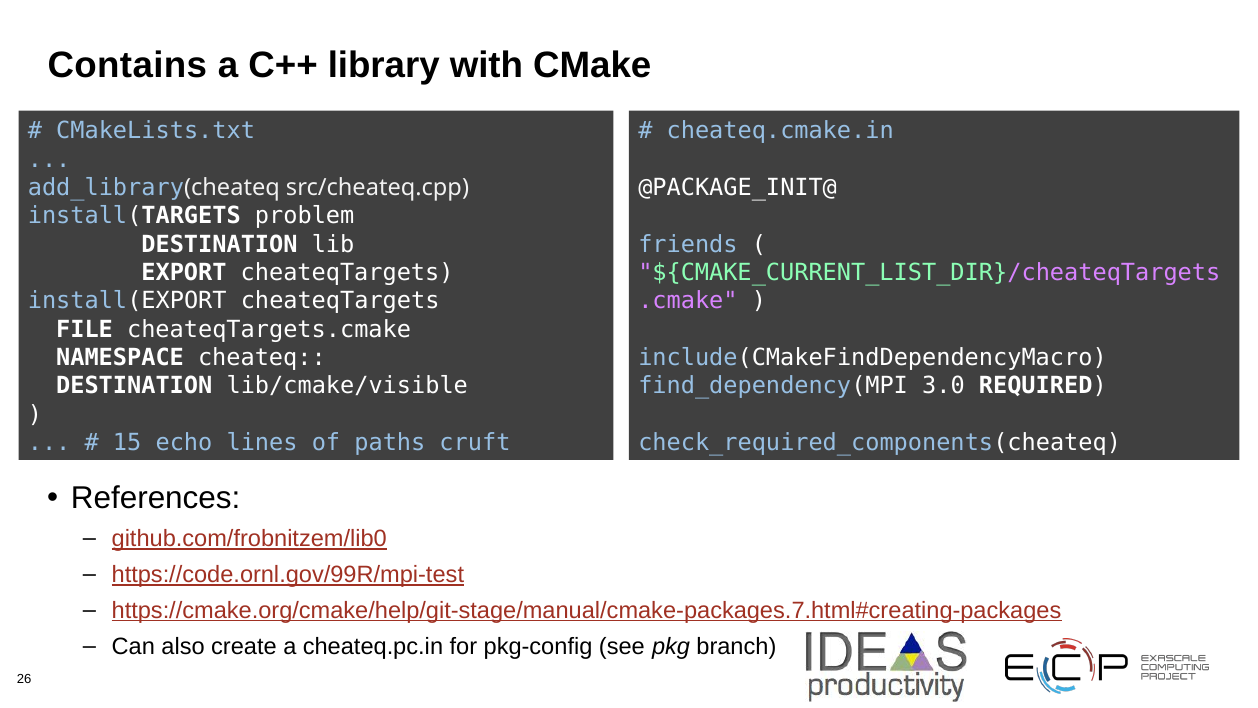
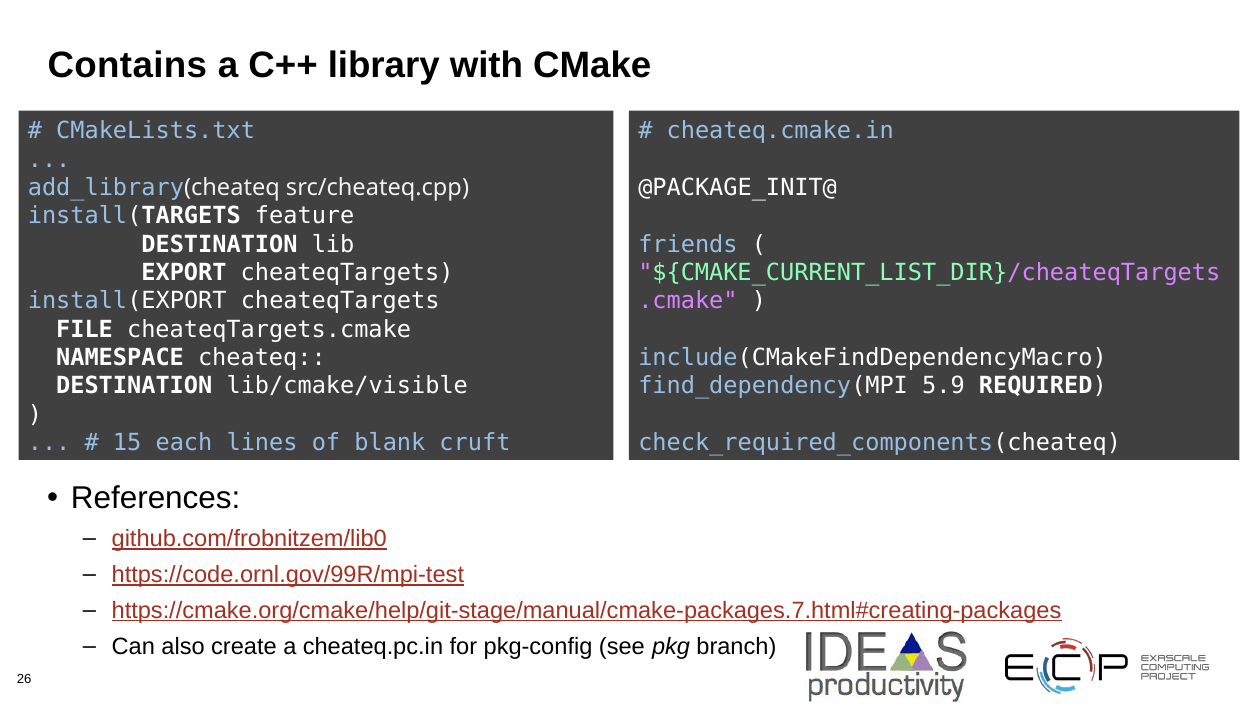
problem: problem -> feature
3.0: 3.0 -> 5.9
echo: echo -> each
paths: paths -> blank
